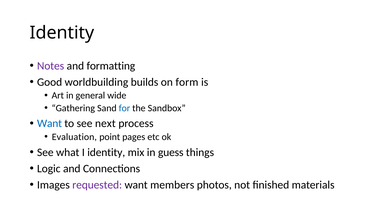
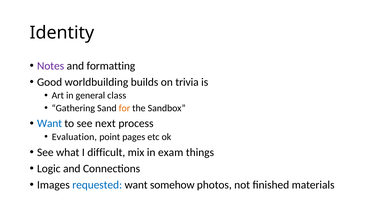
form: form -> trivia
wide: wide -> class
for colour: blue -> orange
I identity: identity -> difficult
guess: guess -> exam
requested colour: purple -> blue
members: members -> somehow
